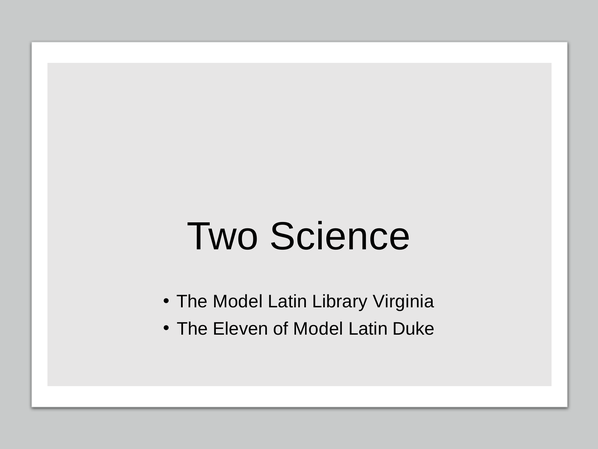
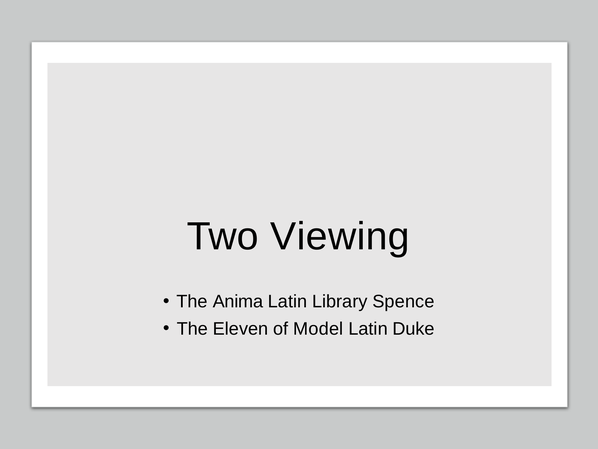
Science: Science -> Viewing
The Model: Model -> Anima
Virginia: Virginia -> Spence
